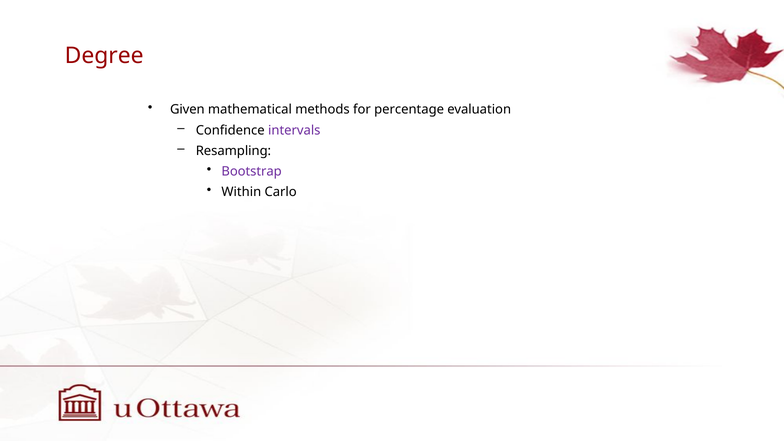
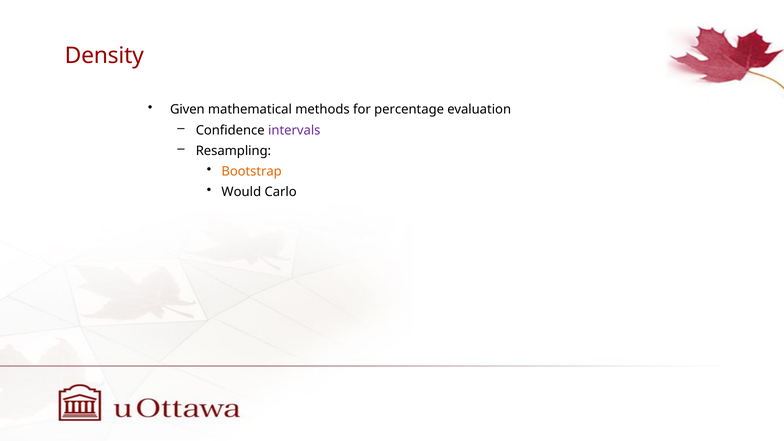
Degree: Degree -> Density
Bootstrap colour: purple -> orange
Within: Within -> Would
